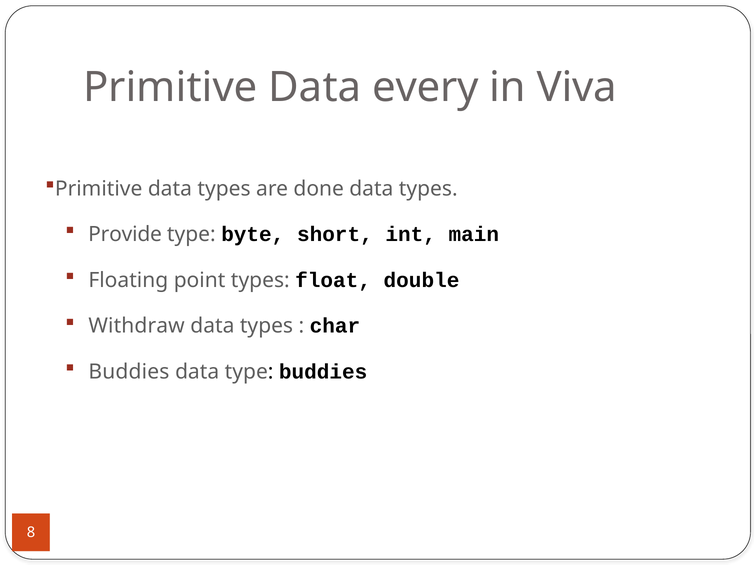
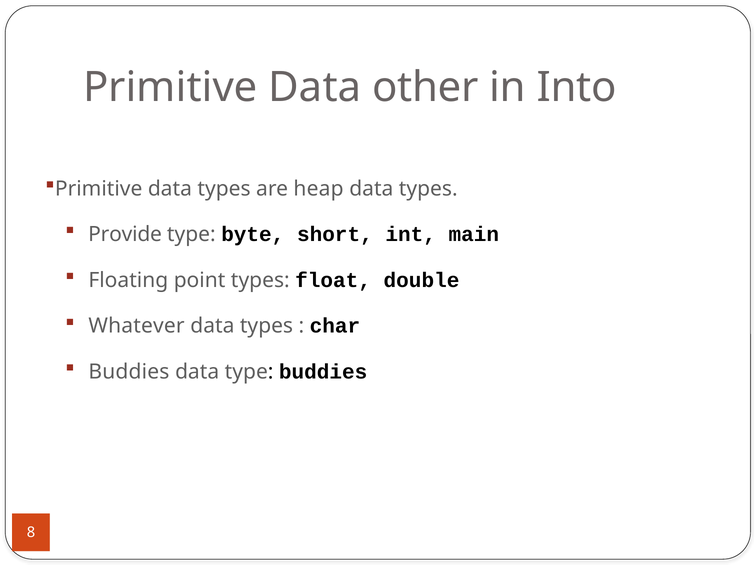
every: every -> other
Viva: Viva -> Into
done: done -> heap
Withdraw: Withdraw -> Whatever
